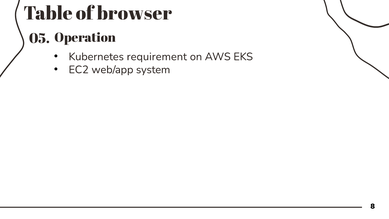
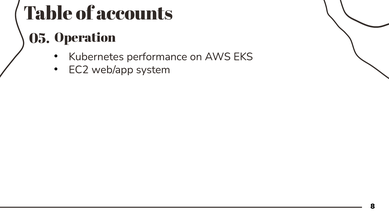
browser: browser -> accounts
requirement: requirement -> performance
